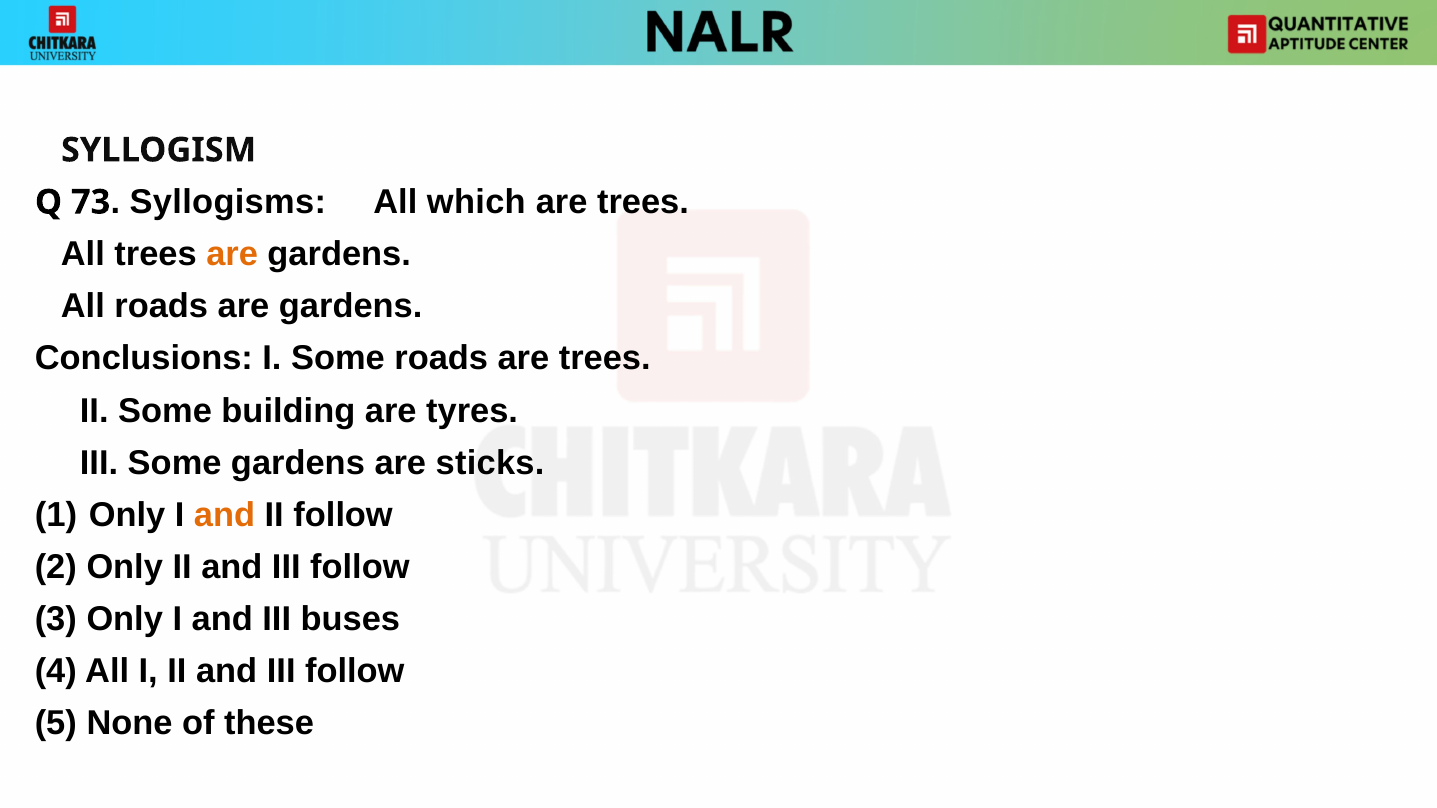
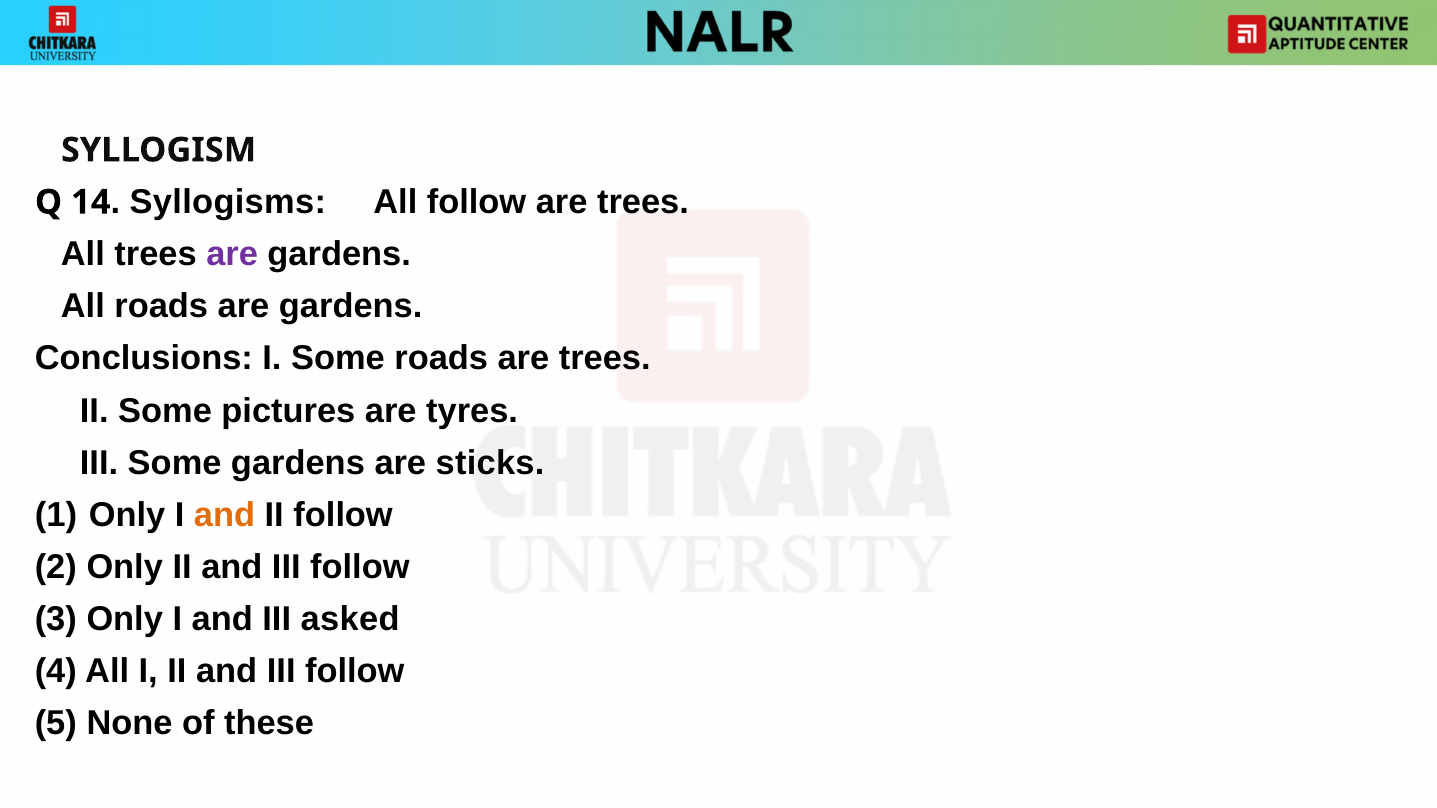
73: 73 -> 14
All which: which -> follow
are at (232, 254) colour: orange -> purple
building: building -> pictures
buses: buses -> asked
